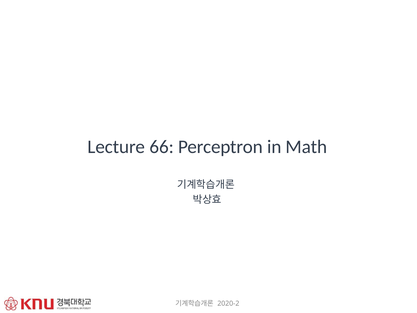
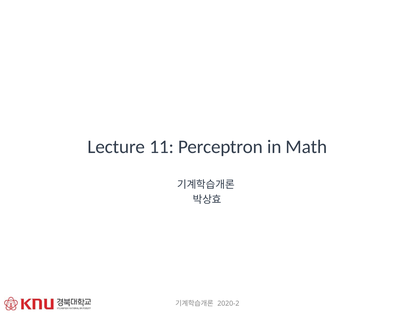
66: 66 -> 11
